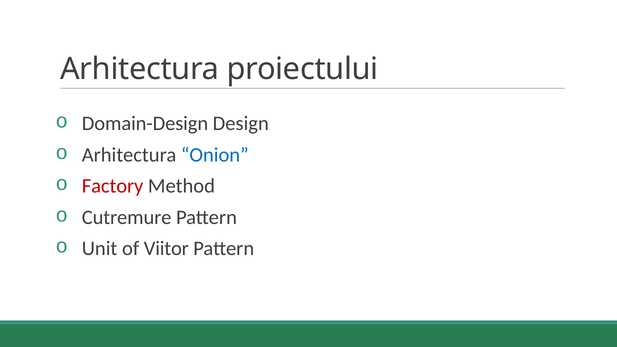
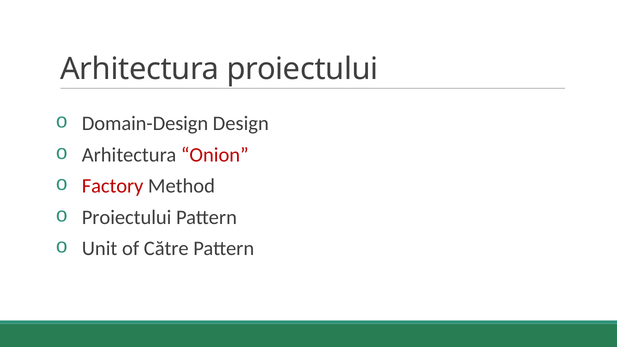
Onion colour: blue -> red
Cutremure at (127, 217): Cutremure -> Proiectului
Viitor: Viitor -> Către
